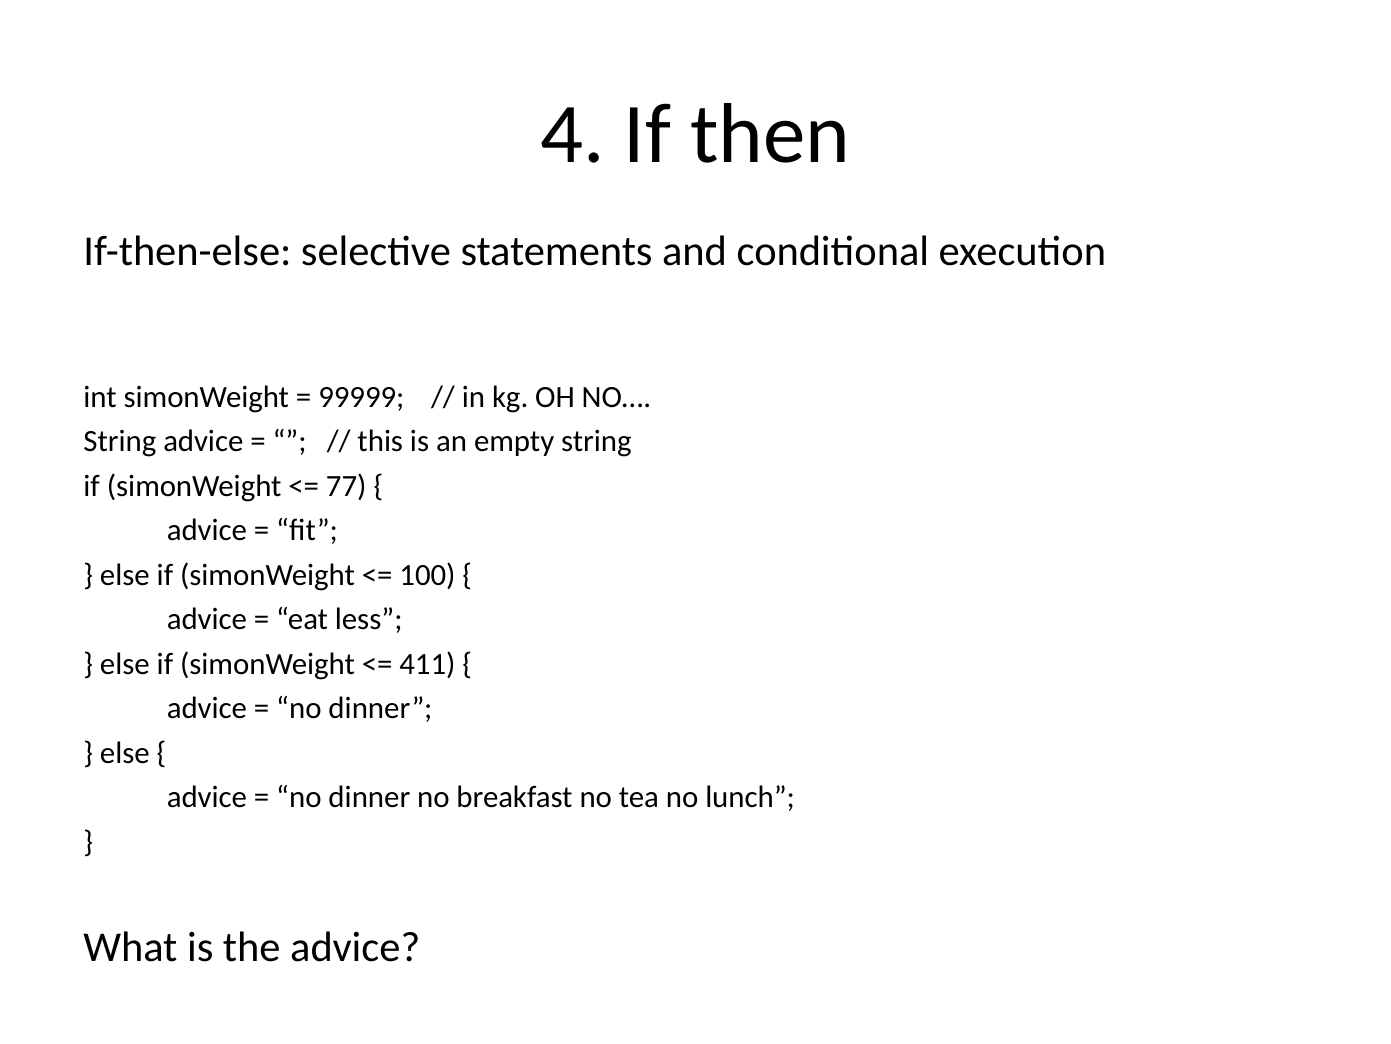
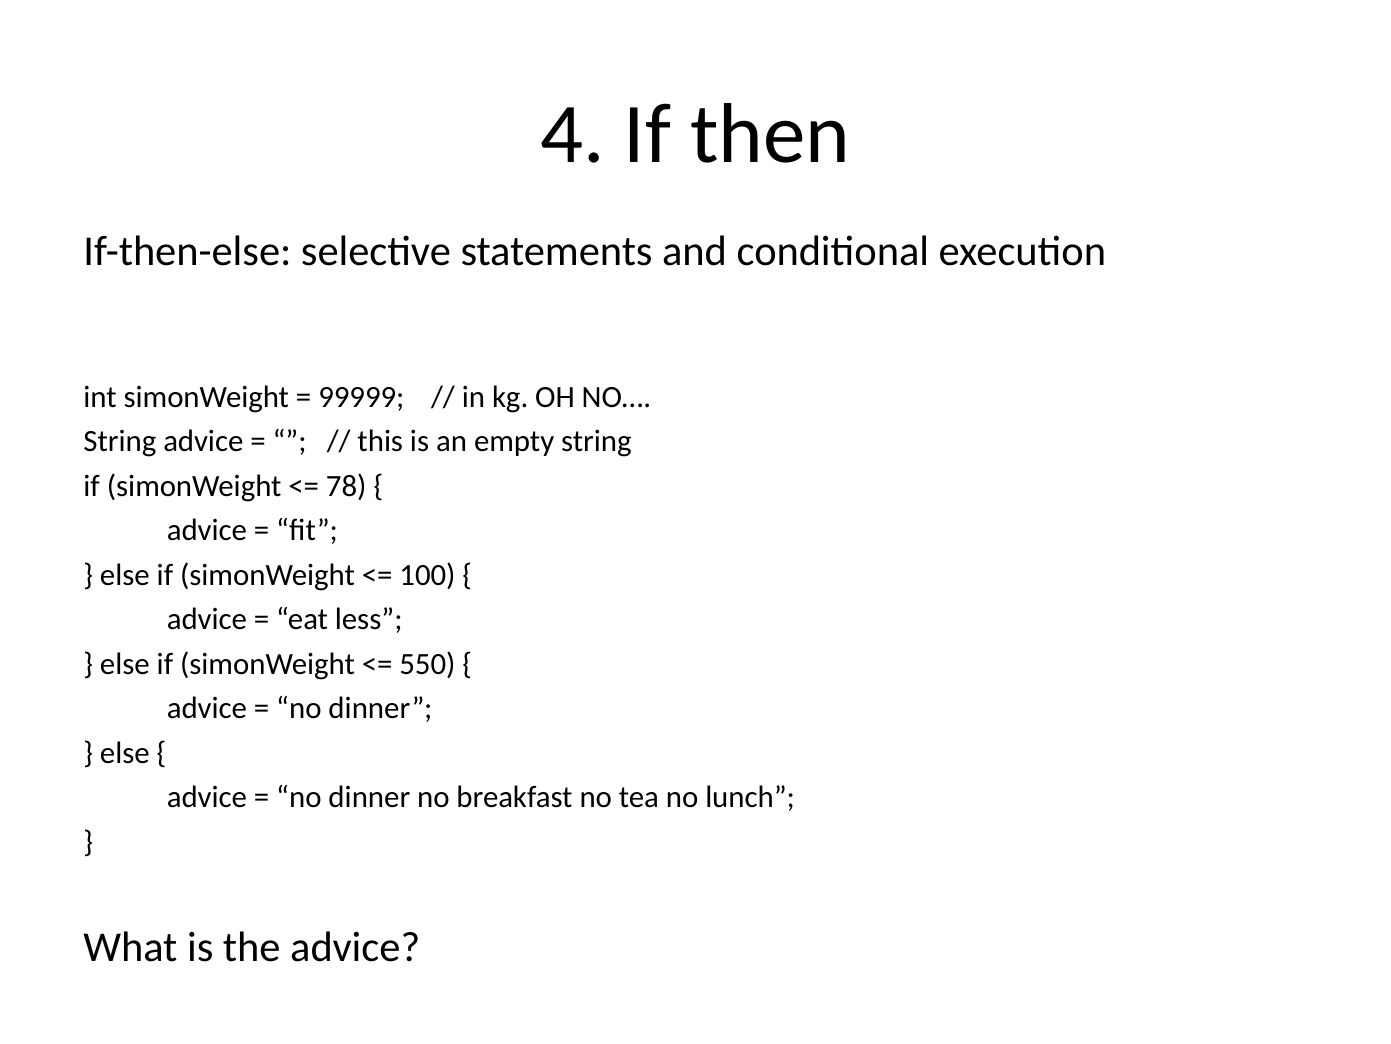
77: 77 -> 78
411: 411 -> 550
